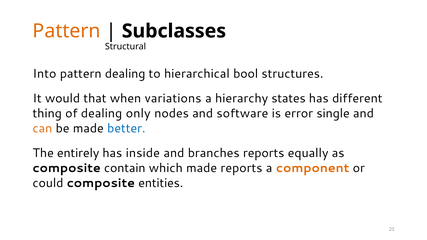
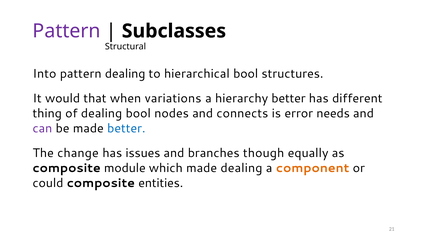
Pattern at (67, 31) colour: orange -> purple
hierarchy states: states -> better
dealing only: only -> bool
software: software -> connects
single: single -> needs
can colour: orange -> purple
entirely: entirely -> change
inside: inside -> issues
branches reports: reports -> though
contain: contain -> module
made reports: reports -> dealing
